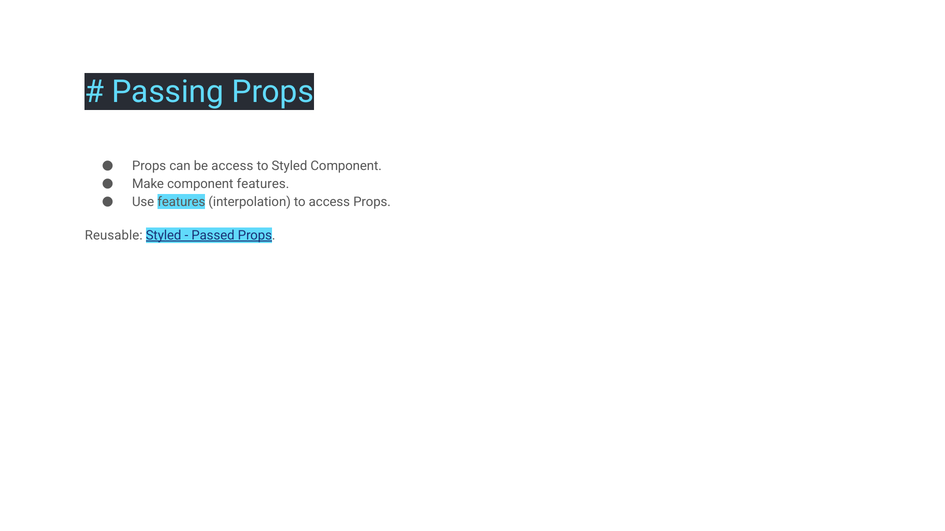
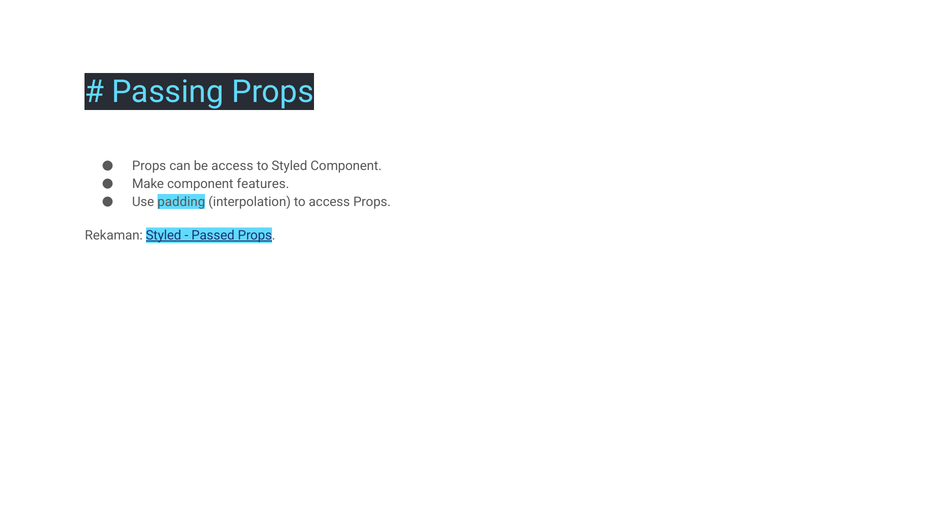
Use features: features -> padding
Reusable: Reusable -> Rekaman
